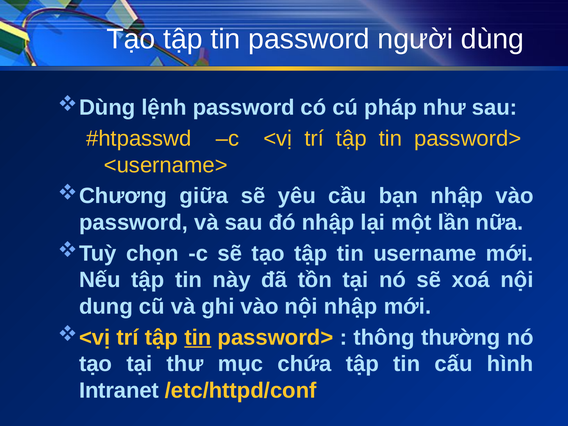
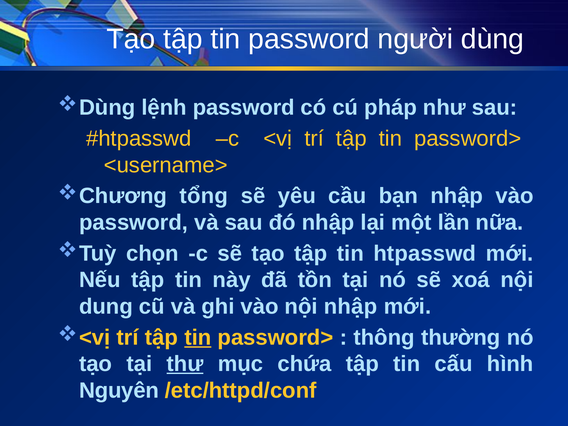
giữa: giữa -> tổng
username: username -> htpasswd
thư underline: none -> present
Intranet: Intranet -> Nguyên
